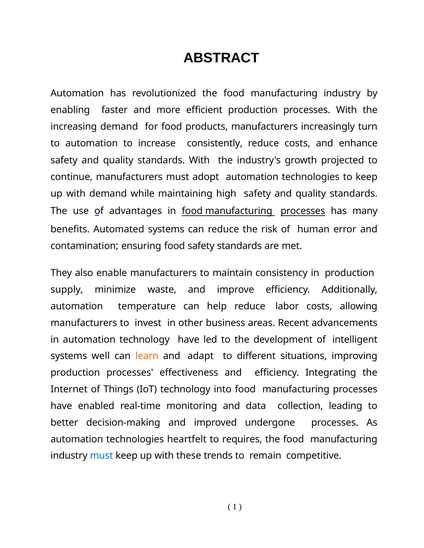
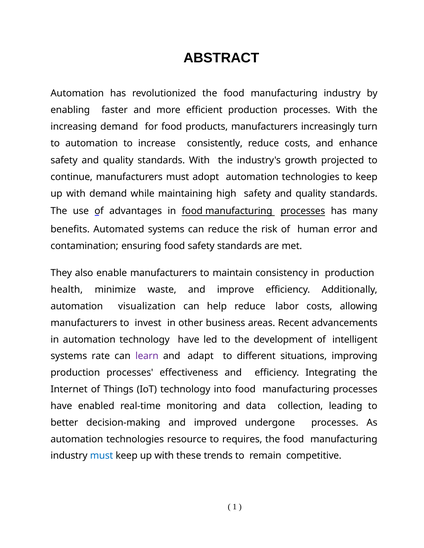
supply: supply -> health
temperature: temperature -> visualization
well: well -> rate
learn colour: orange -> purple
heartfelt: heartfelt -> resource
